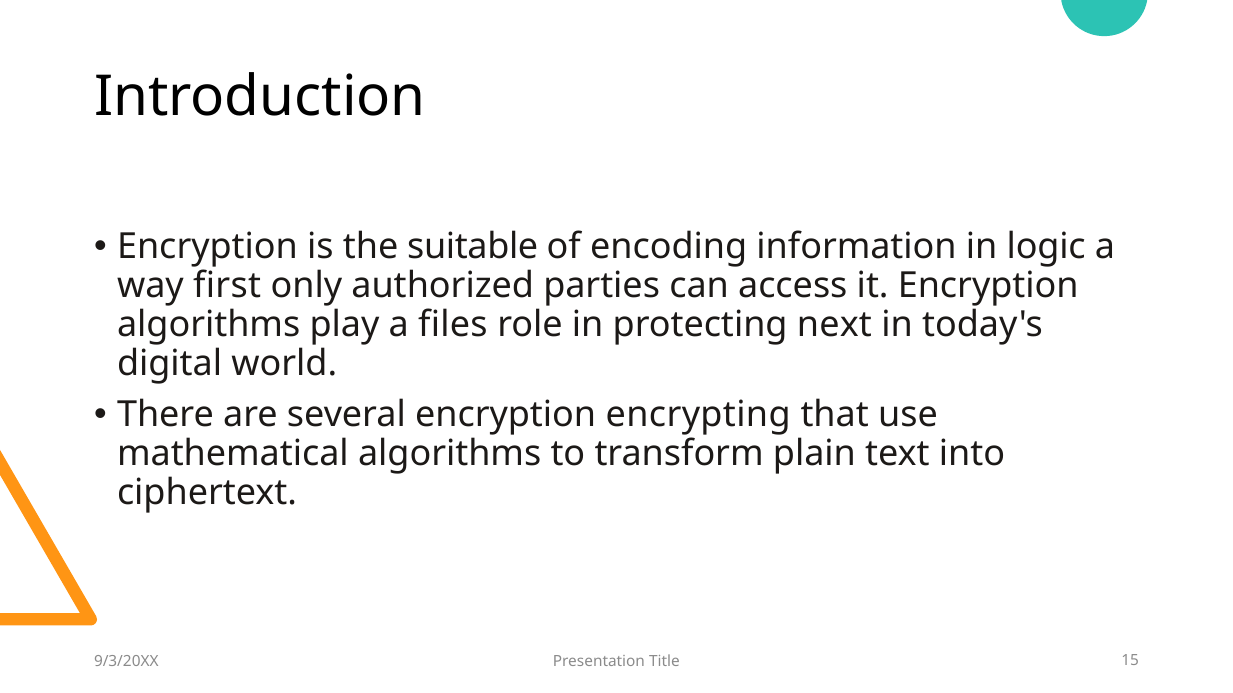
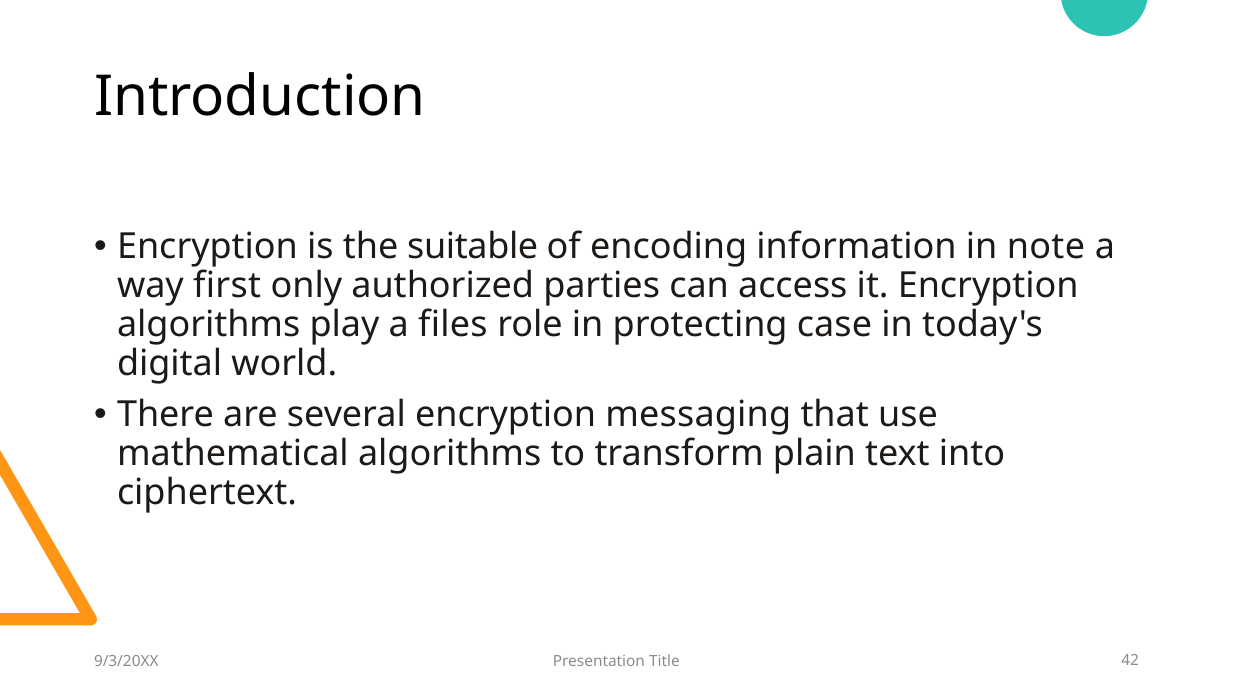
logic: logic -> note
next: next -> case
encrypting: encrypting -> messaging
15: 15 -> 42
